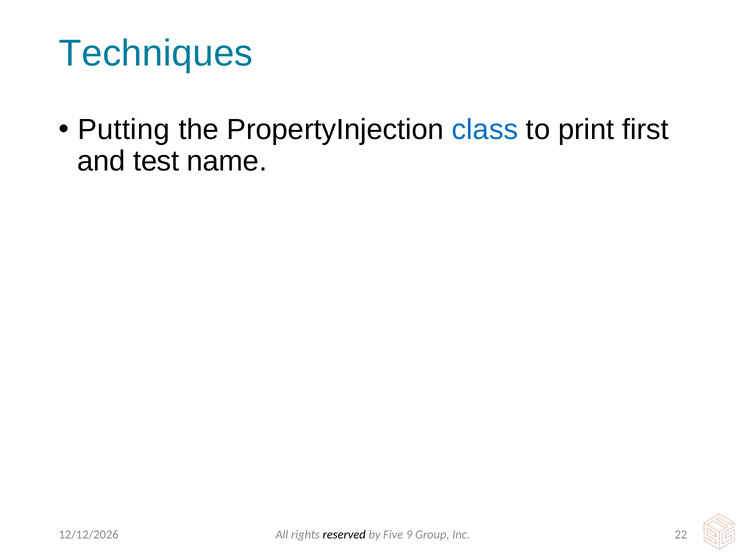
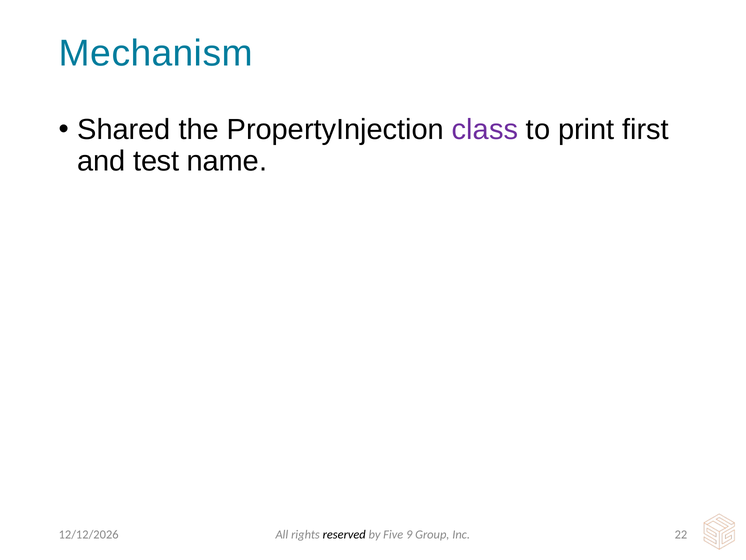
Techniques: Techniques -> Mechanism
Putting: Putting -> Shared
class colour: blue -> purple
